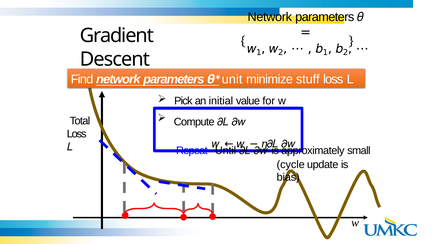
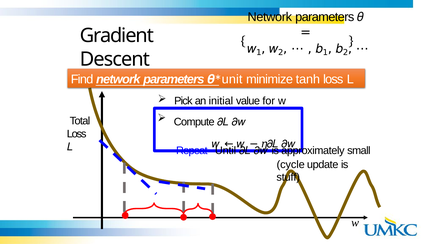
stuff: stuff -> tanh
bias: bias -> stuff
